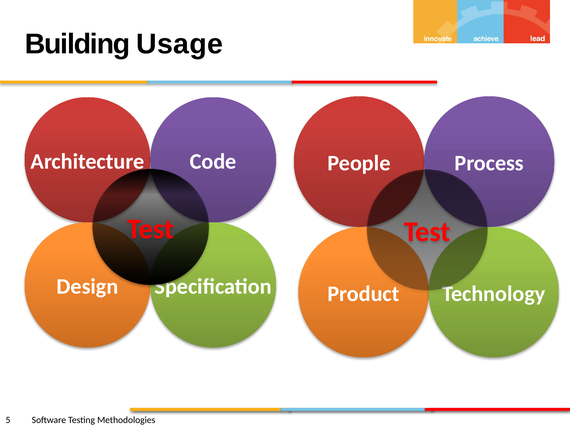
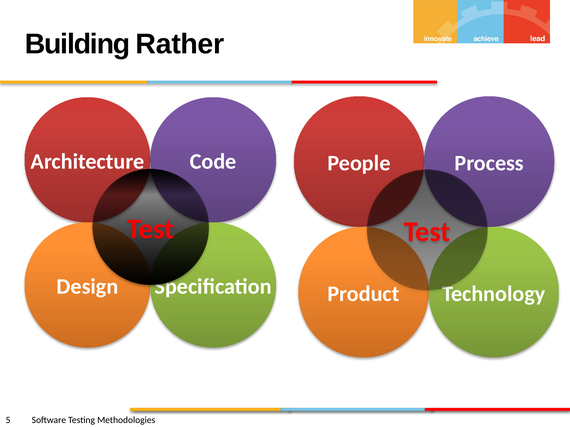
Usage: Usage -> Rather
